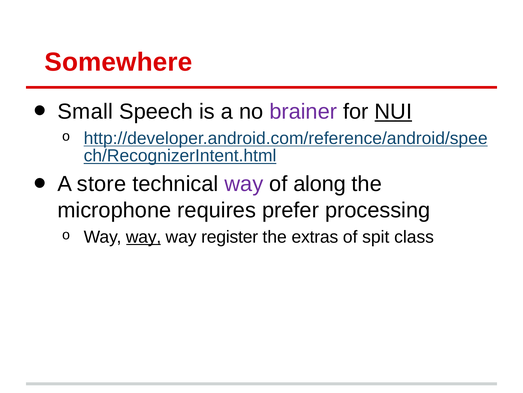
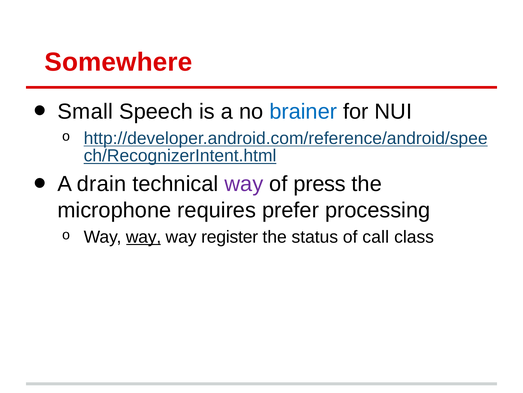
brainer colour: purple -> blue
NUI underline: present -> none
store: store -> drain
along: along -> press
extras: extras -> status
spit: spit -> call
